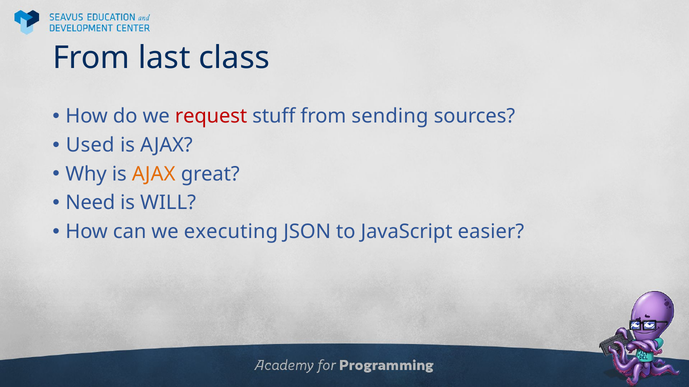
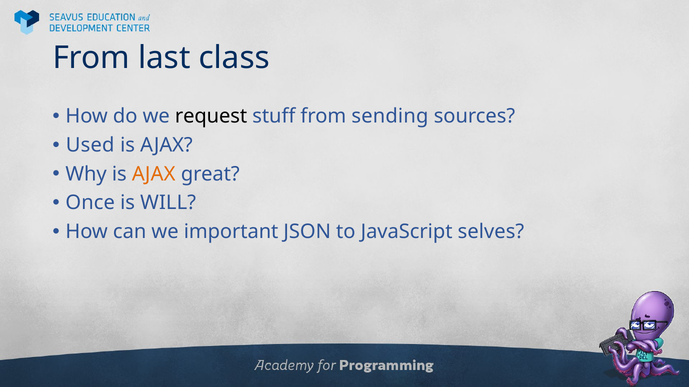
request colour: red -> black
Need: Need -> Once
executing: executing -> important
easier: easier -> selves
